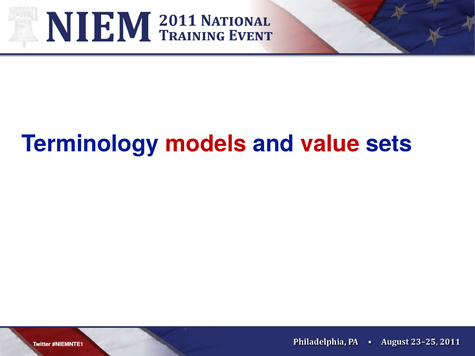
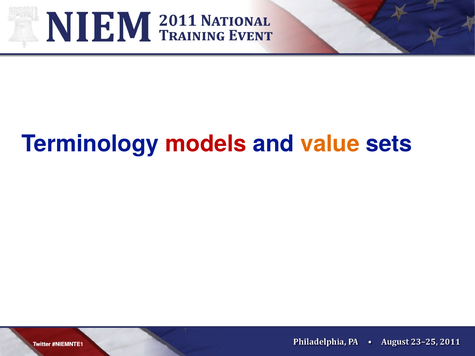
value colour: red -> orange
